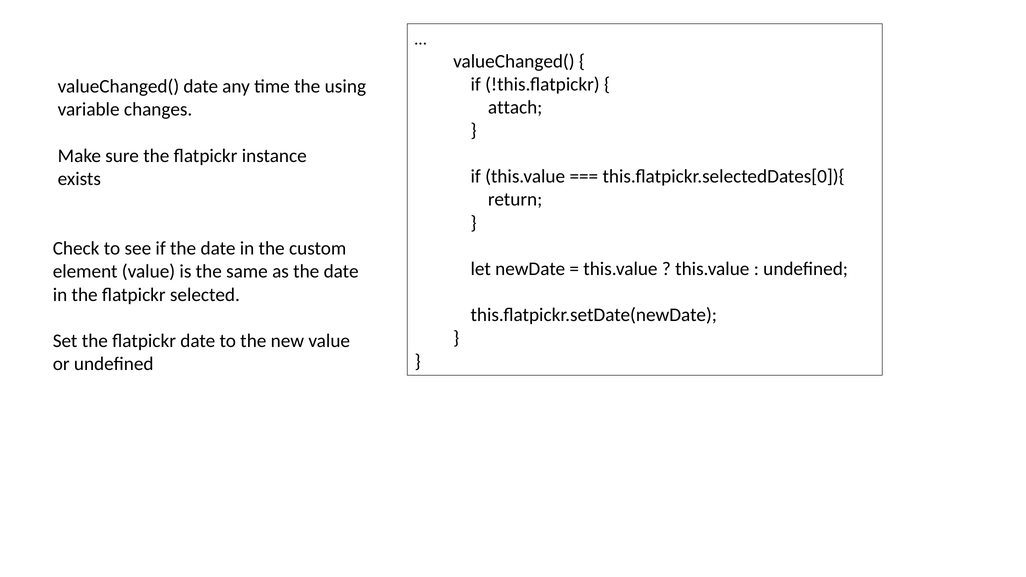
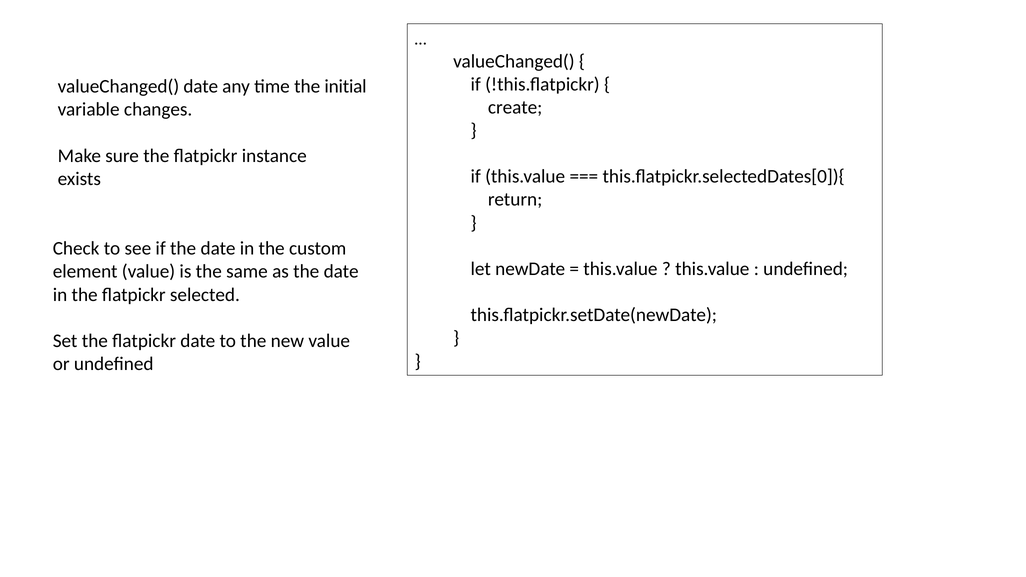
using: using -> initial
attach: attach -> create
